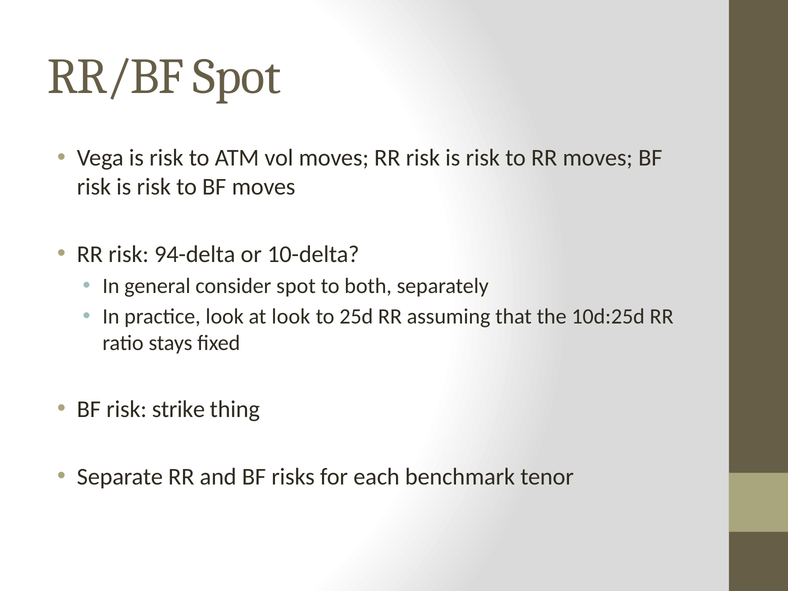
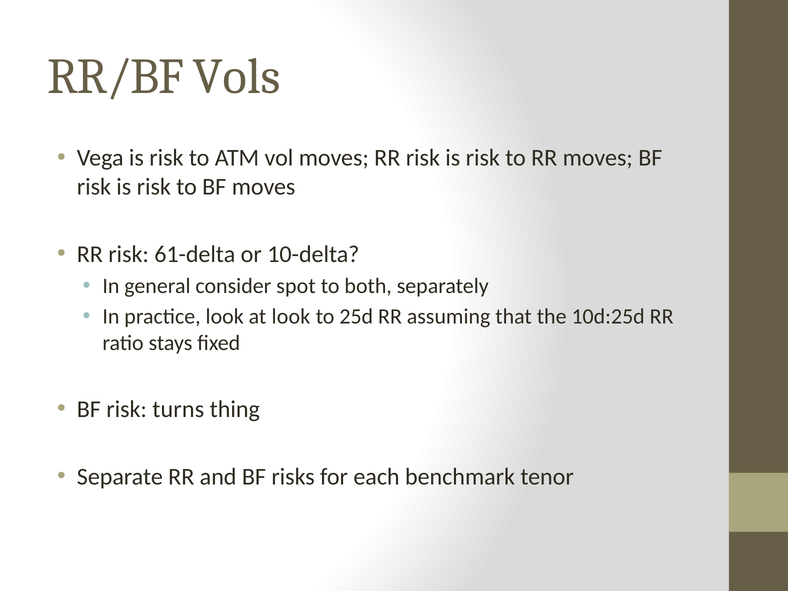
RR/BF Spot: Spot -> Vols
94-delta: 94-delta -> 61-delta
strike: strike -> turns
